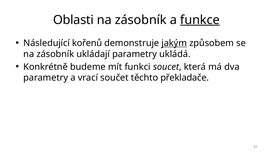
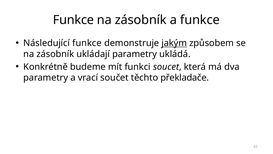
Oblasti at (73, 20): Oblasti -> Funkce
funkce at (200, 20) underline: present -> none
Následující kořenů: kořenů -> funkce
